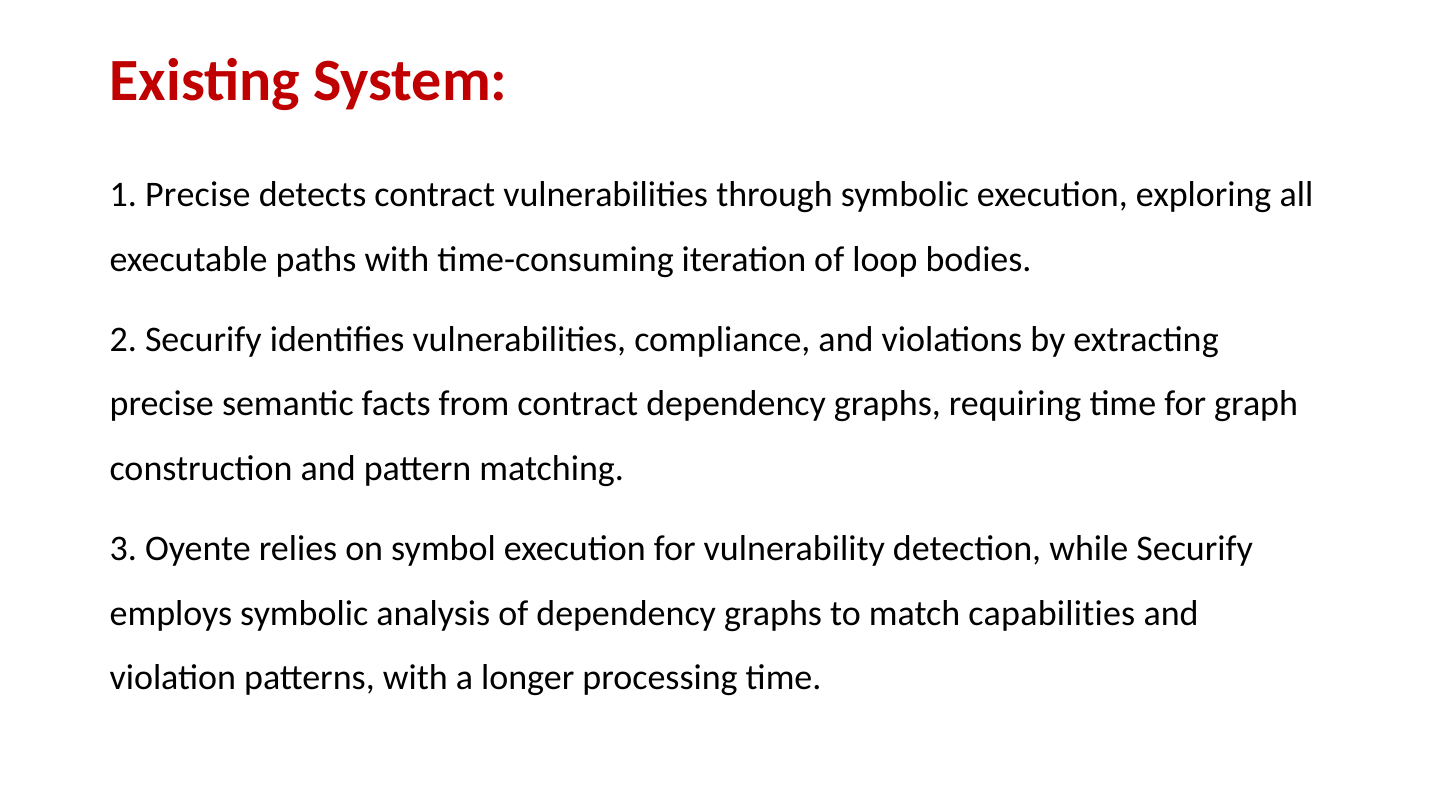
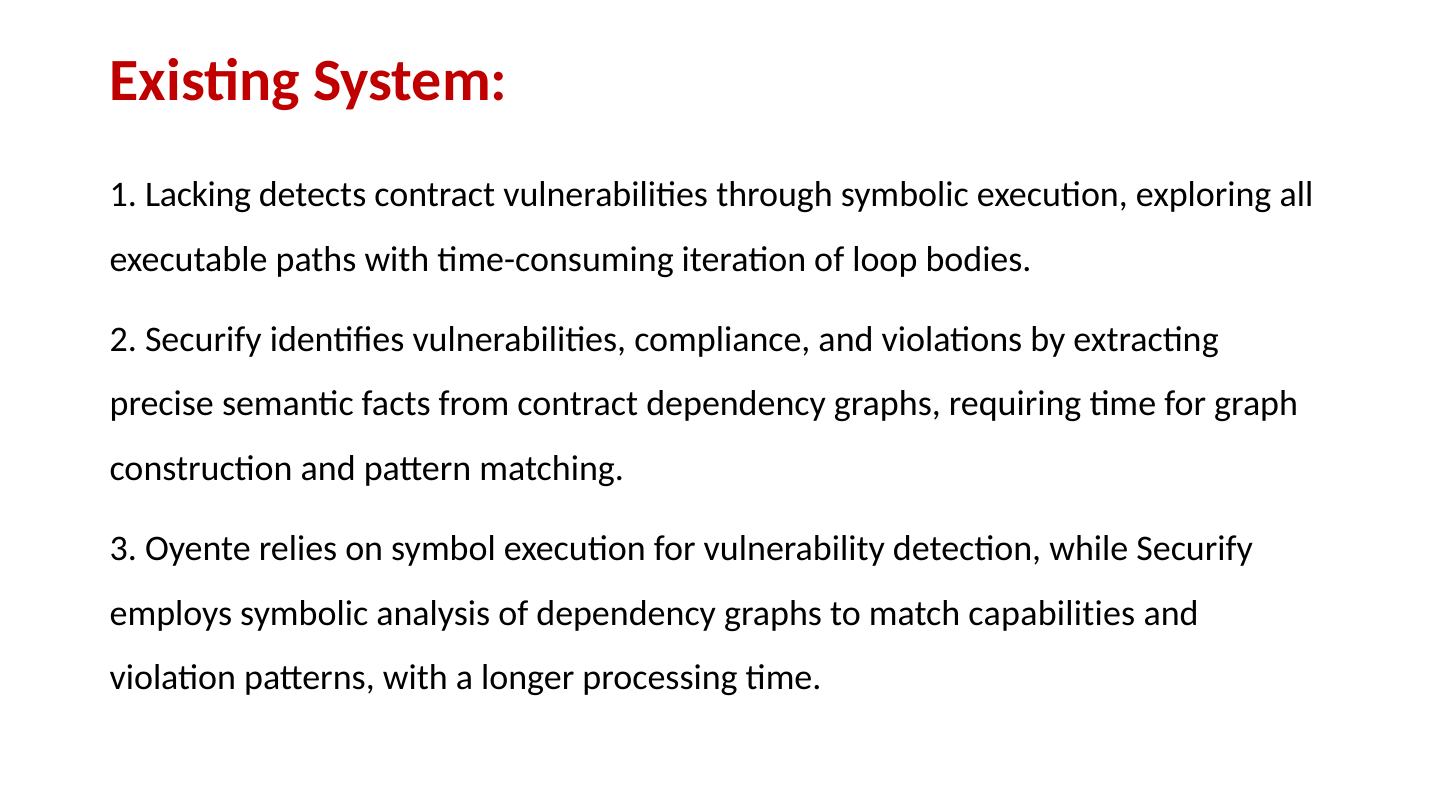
1 Precise: Precise -> Lacking
